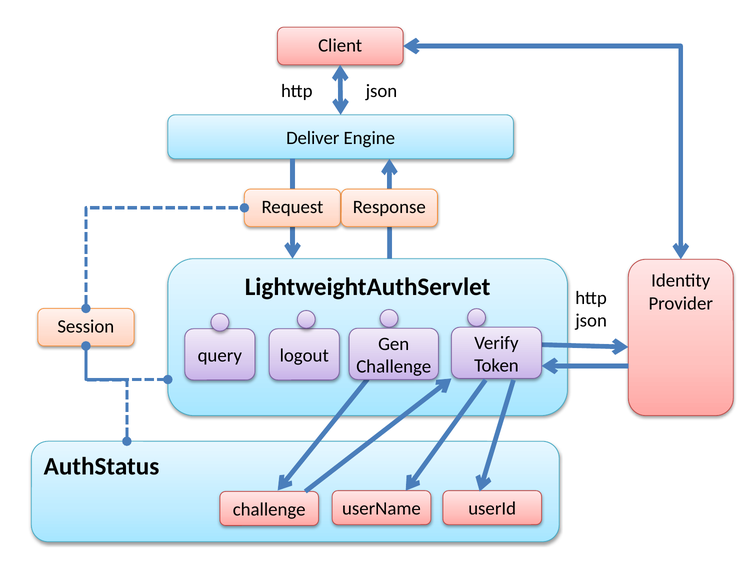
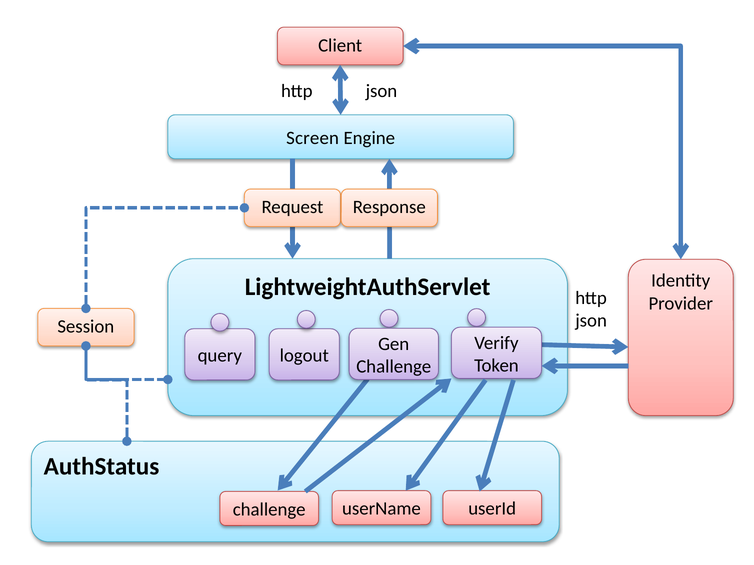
Deliver: Deliver -> Screen
